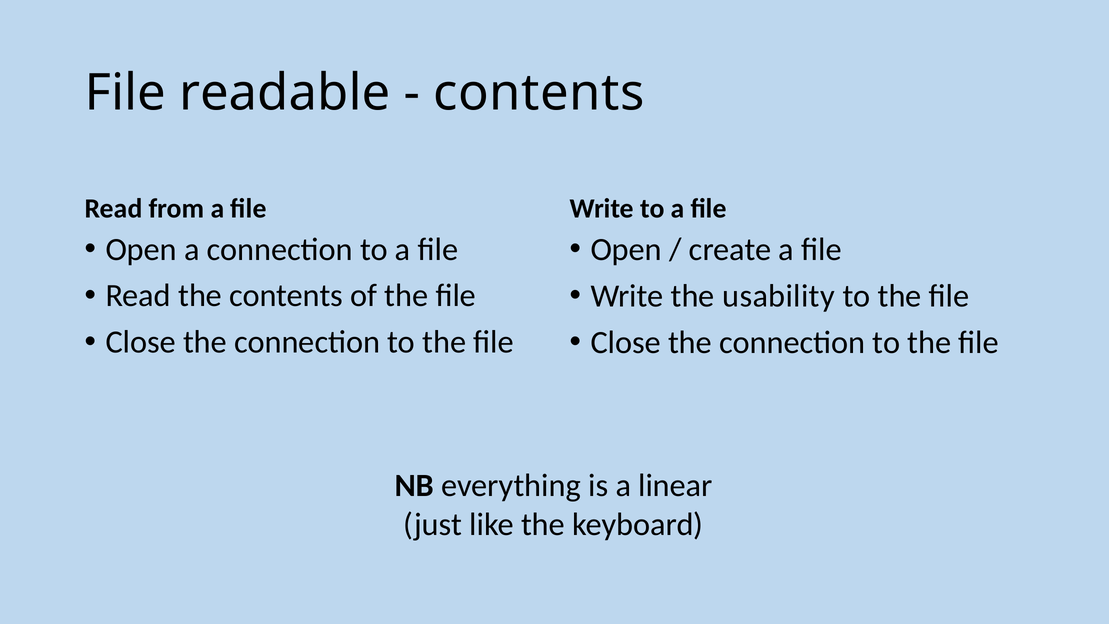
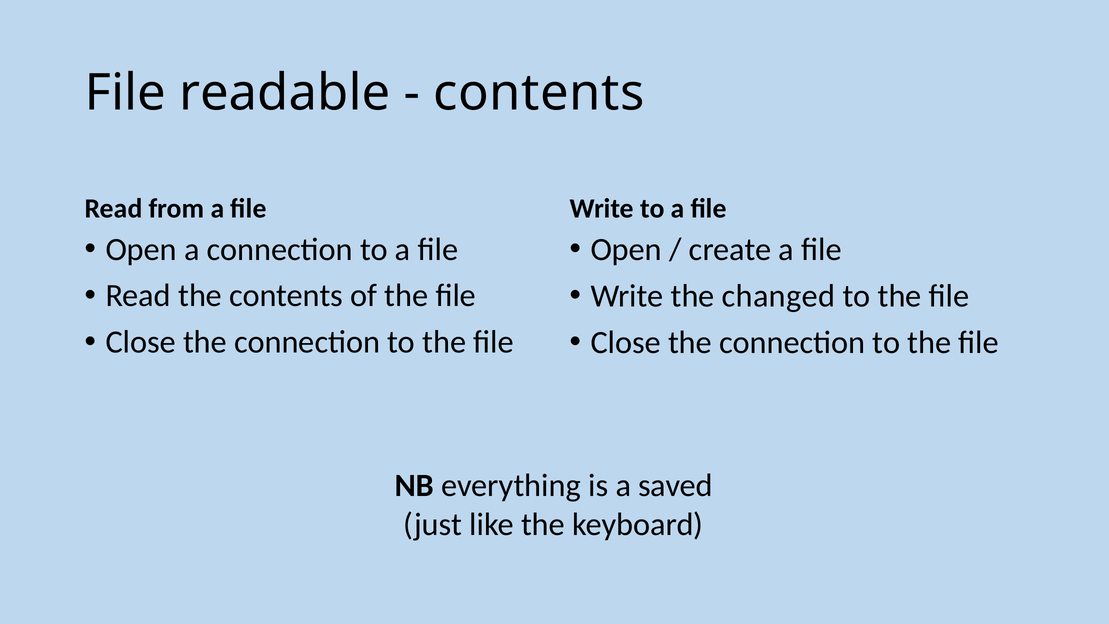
usability: usability -> changed
linear: linear -> saved
